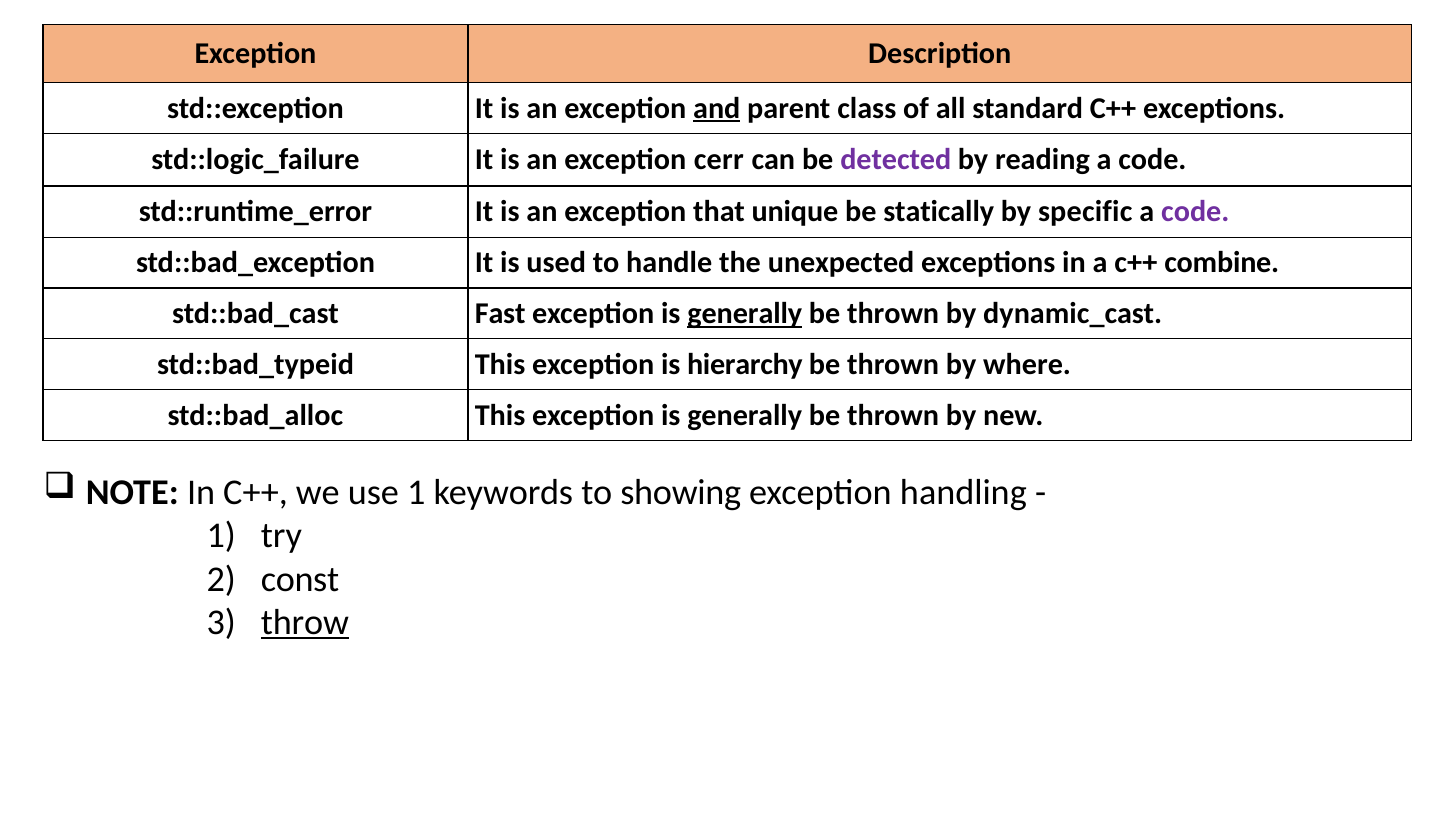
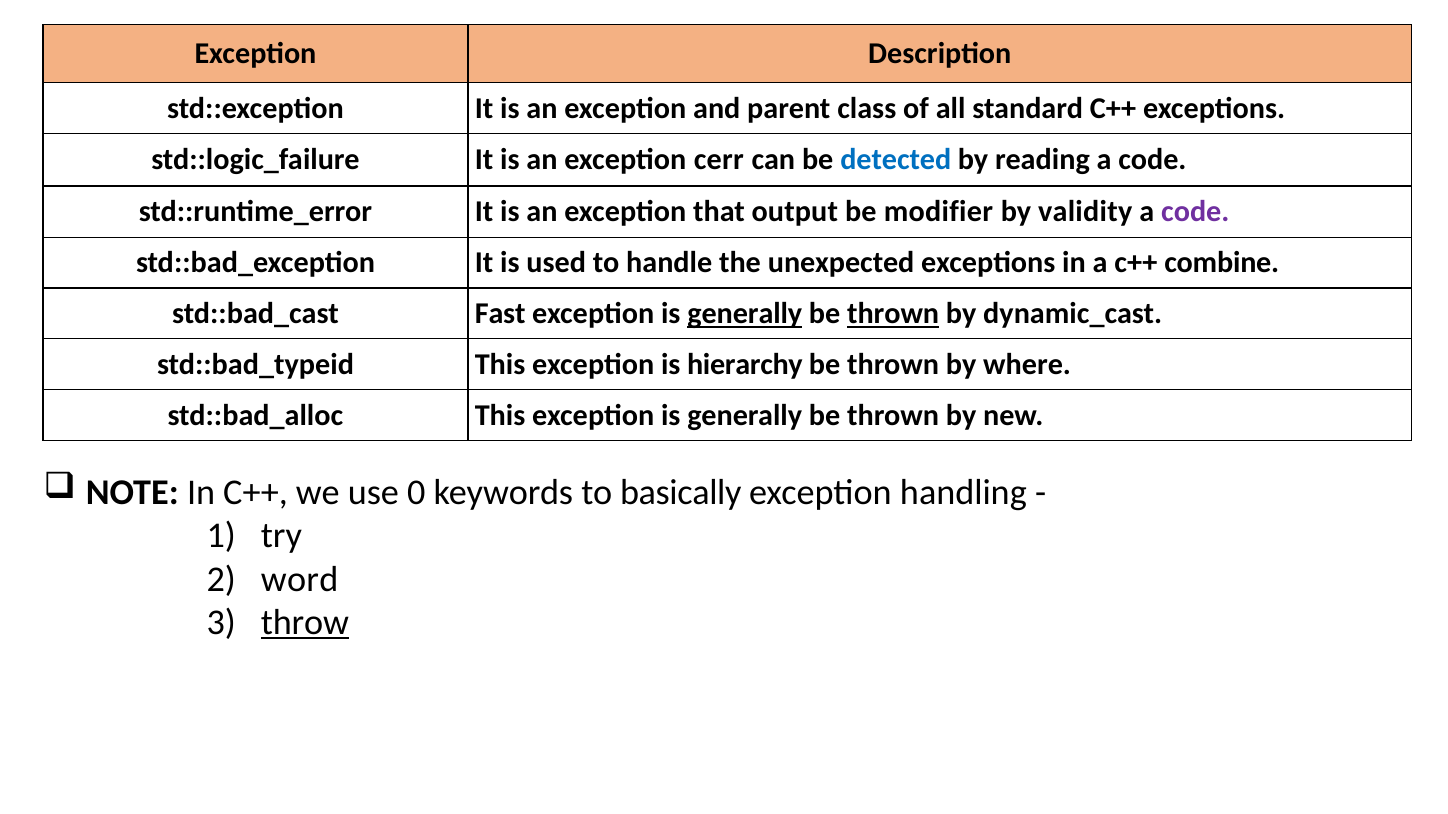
and underline: present -> none
detected colour: purple -> blue
unique: unique -> output
statically: statically -> modifier
specific: specific -> validity
thrown at (893, 314) underline: none -> present
use 1: 1 -> 0
showing: showing -> basically
const: const -> word
